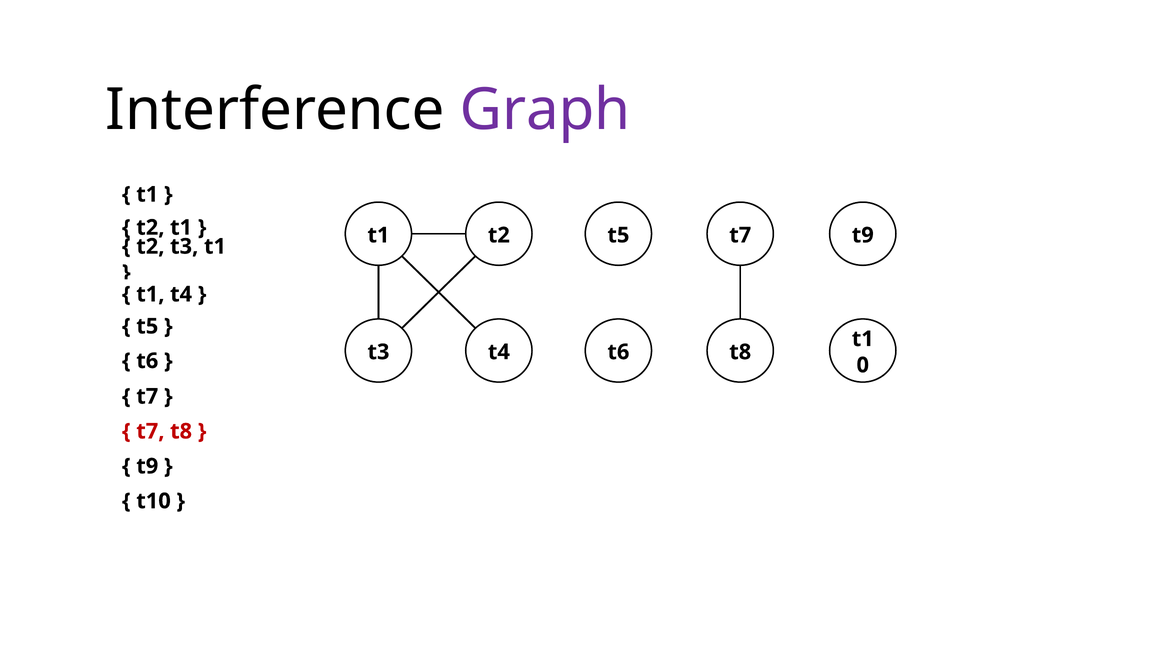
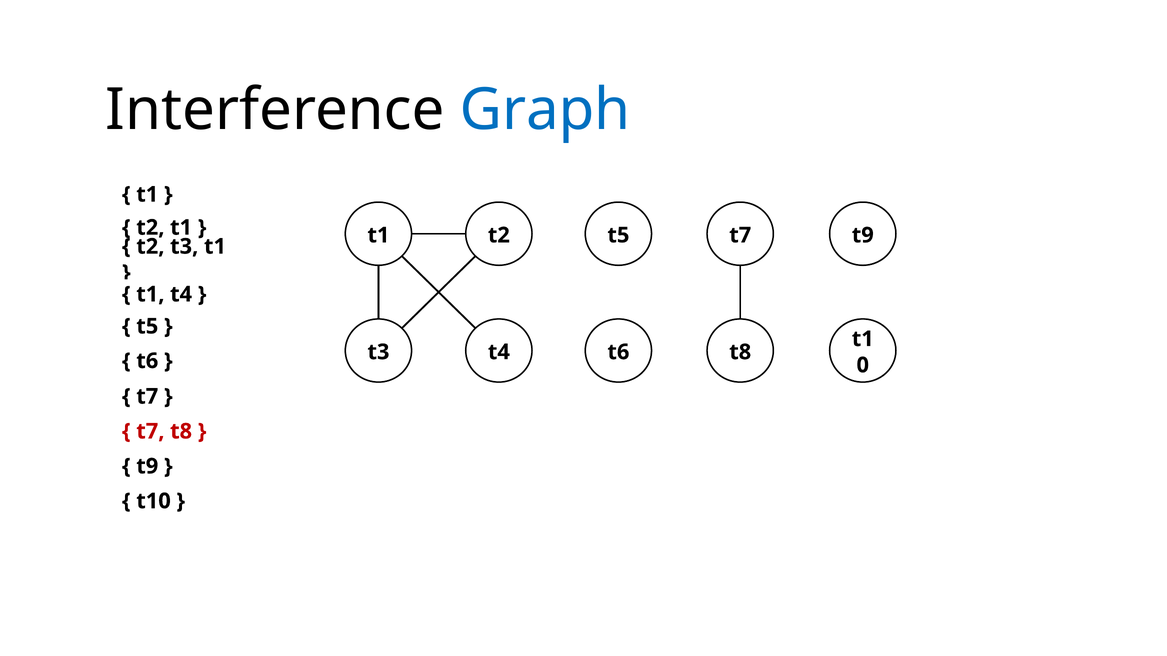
Graph colour: purple -> blue
